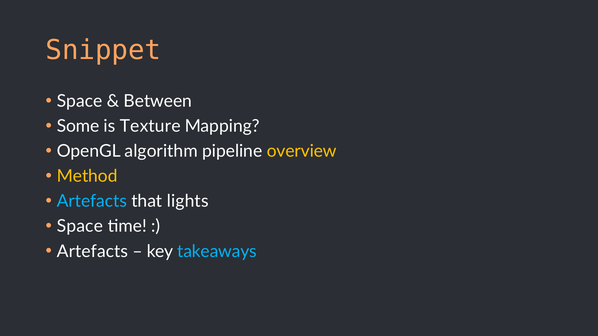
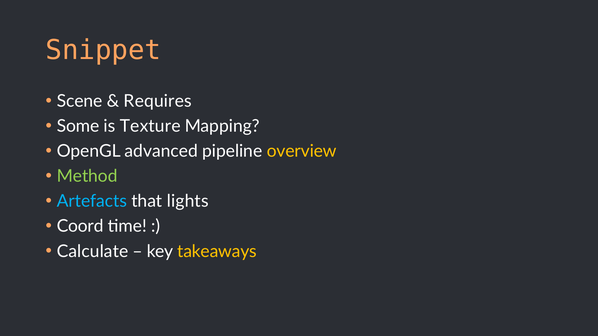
Space at (80, 101): Space -> Scene
Between: Between -> Requires
algorithm: algorithm -> advanced
Method colour: yellow -> light green
Space at (80, 226): Space -> Coord
Artefacts at (93, 252): Artefacts -> Calculate
takeaways colour: light blue -> yellow
